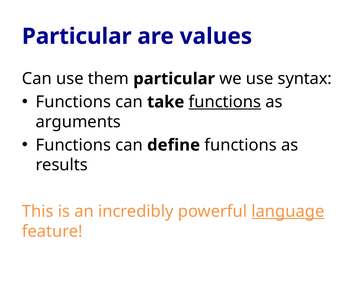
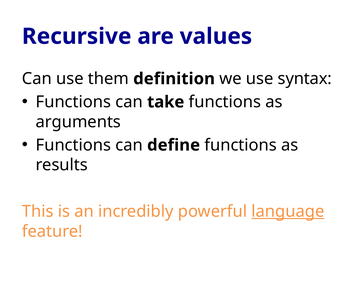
Particular at (77, 36): Particular -> Recursive
them particular: particular -> definition
functions at (225, 102) underline: present -> none
